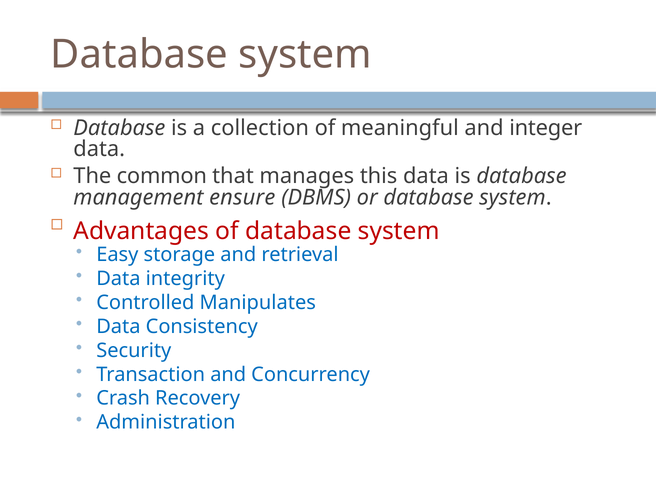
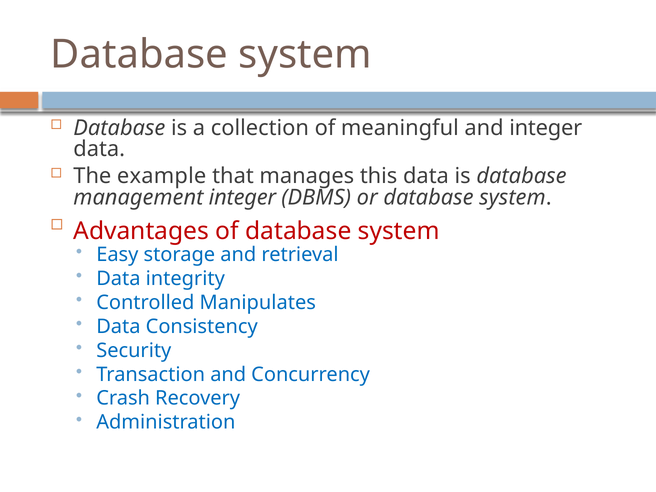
common: common -> example
management ensure: ensure -> integer
